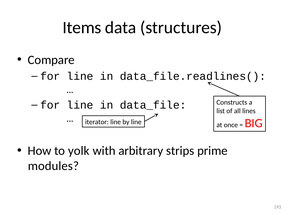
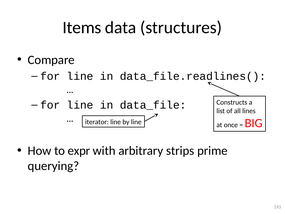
yolk: yolk -> expr
modules: modules -> querying
